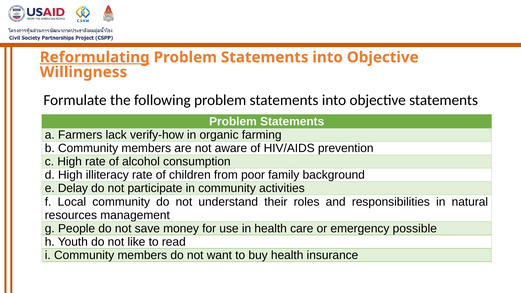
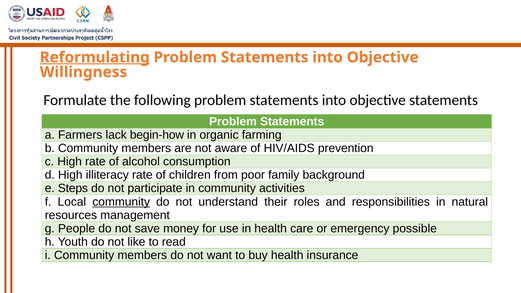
verify-how: verify-how -> begin-how
Delay: Delay -> Steps
community at (121, 202) underline: none -> present
